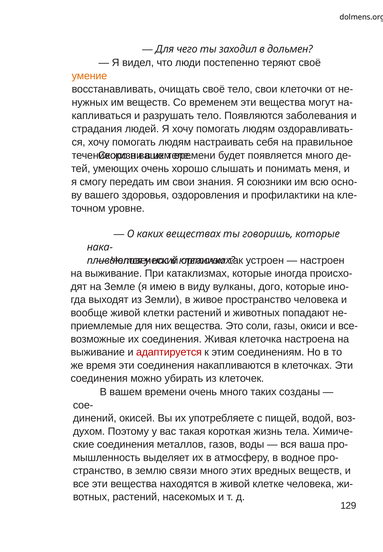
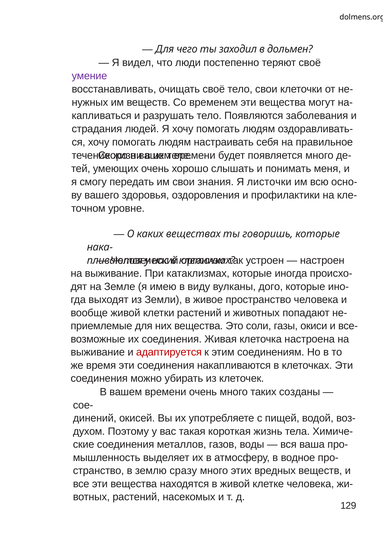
умение colour: orange -> purple
союзники: союзники -> листочки
связи: связи -> сразу
